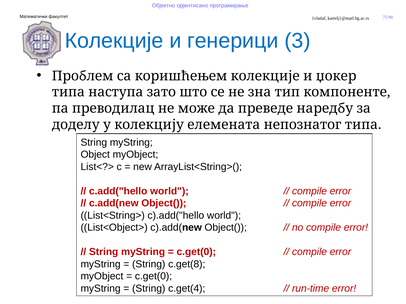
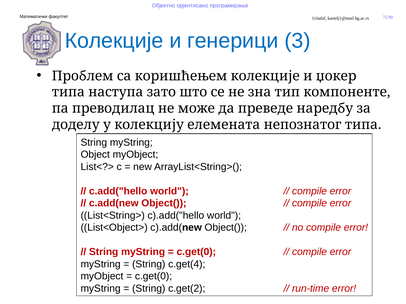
c.get(8: c.get(8 -> c.get(4
c.get(4: c.get(4 -> c.get(2
